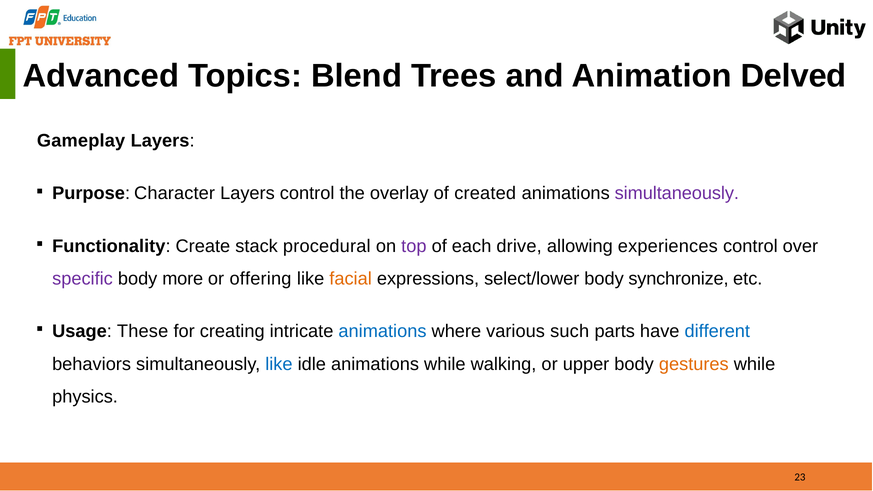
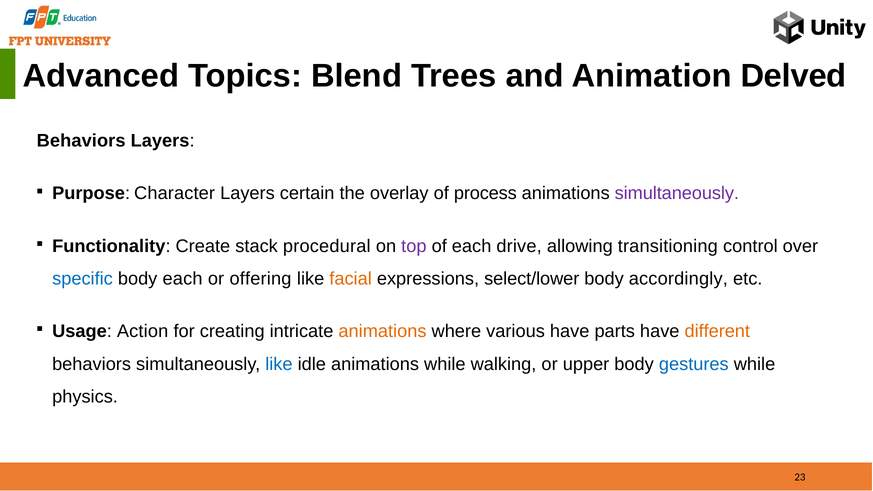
Gameplay at (81, 141): Gameplay -> Behaviors
Layers control: control -> certain
created: created -> process
experiences: experiences -> transitioning
specific colour: purple -> blue
body more: more -> each
synchronize: synchronize -> accordingly
These: These -> Action
animations at (382, 331) colour: blue -> orange
various such: such -> have
different colour: blue -> orange
gestures colour: orange -> blue
